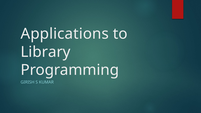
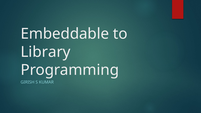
Applications: Applications -> Embeddable
